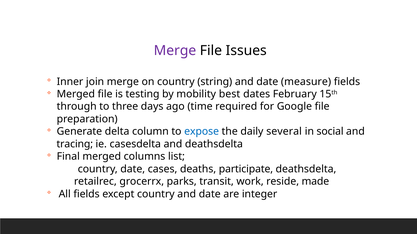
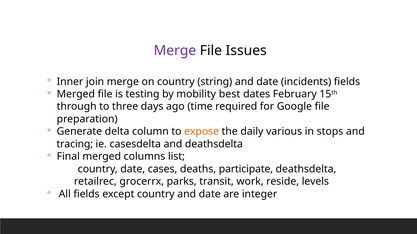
measure: measure -> incidents
expose colour: blue -> orange
several: several -> various
social: social -> stops
made: made -> levels
